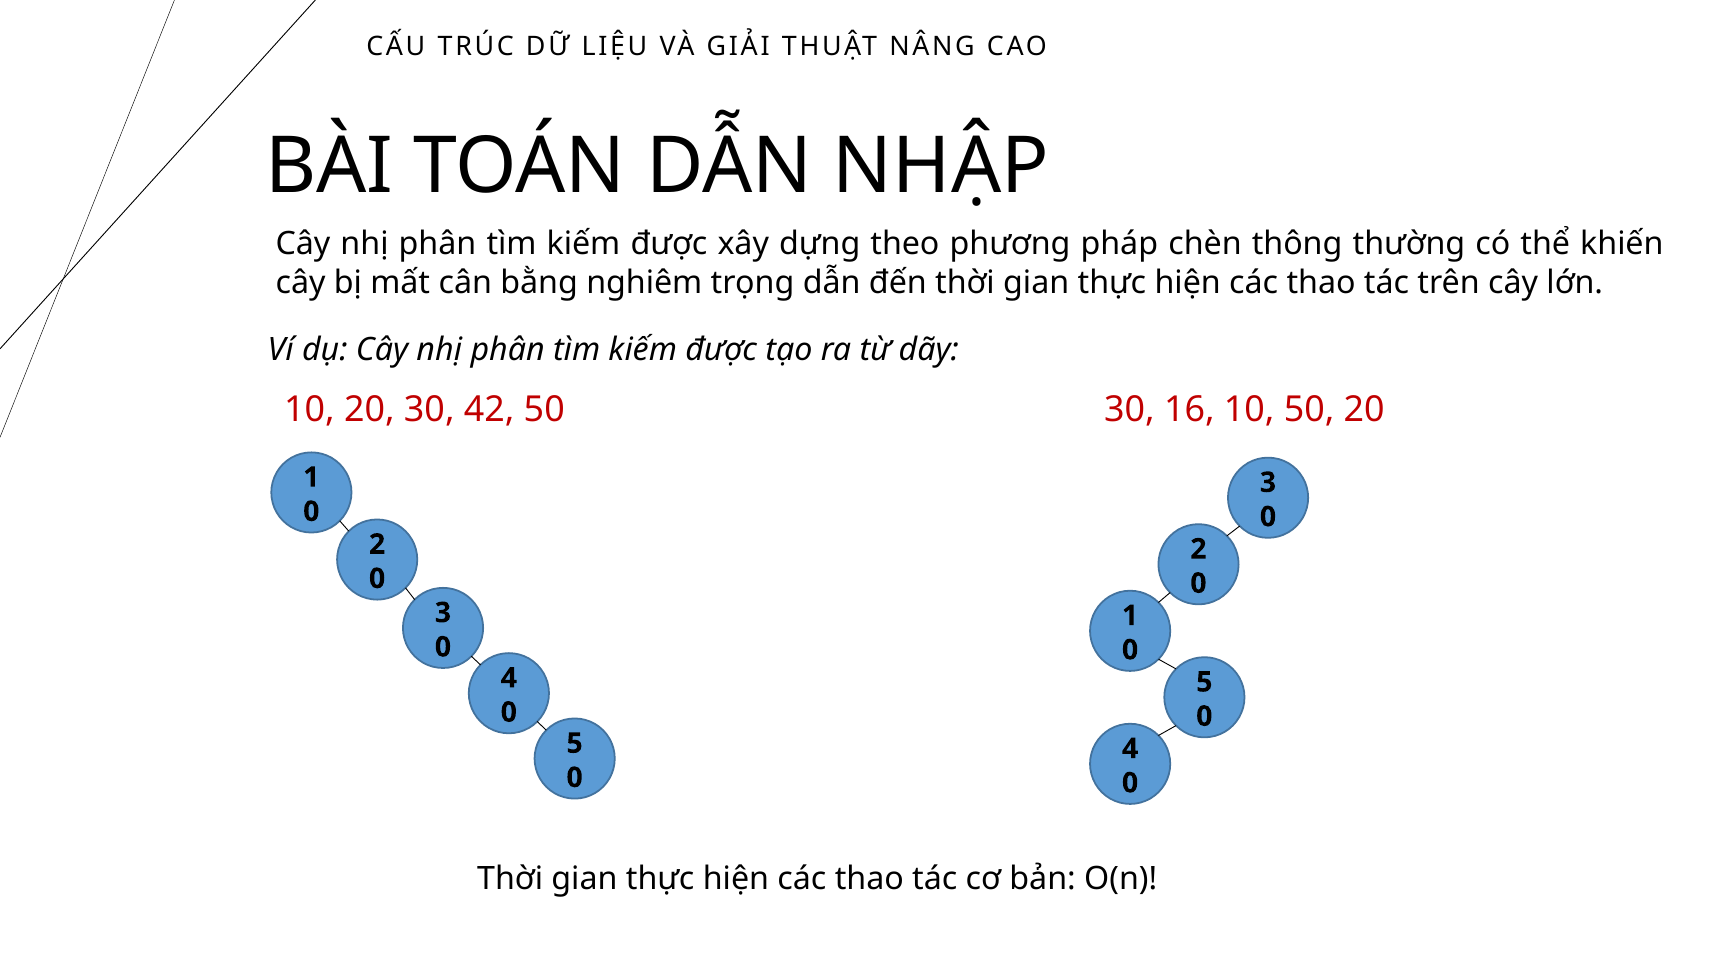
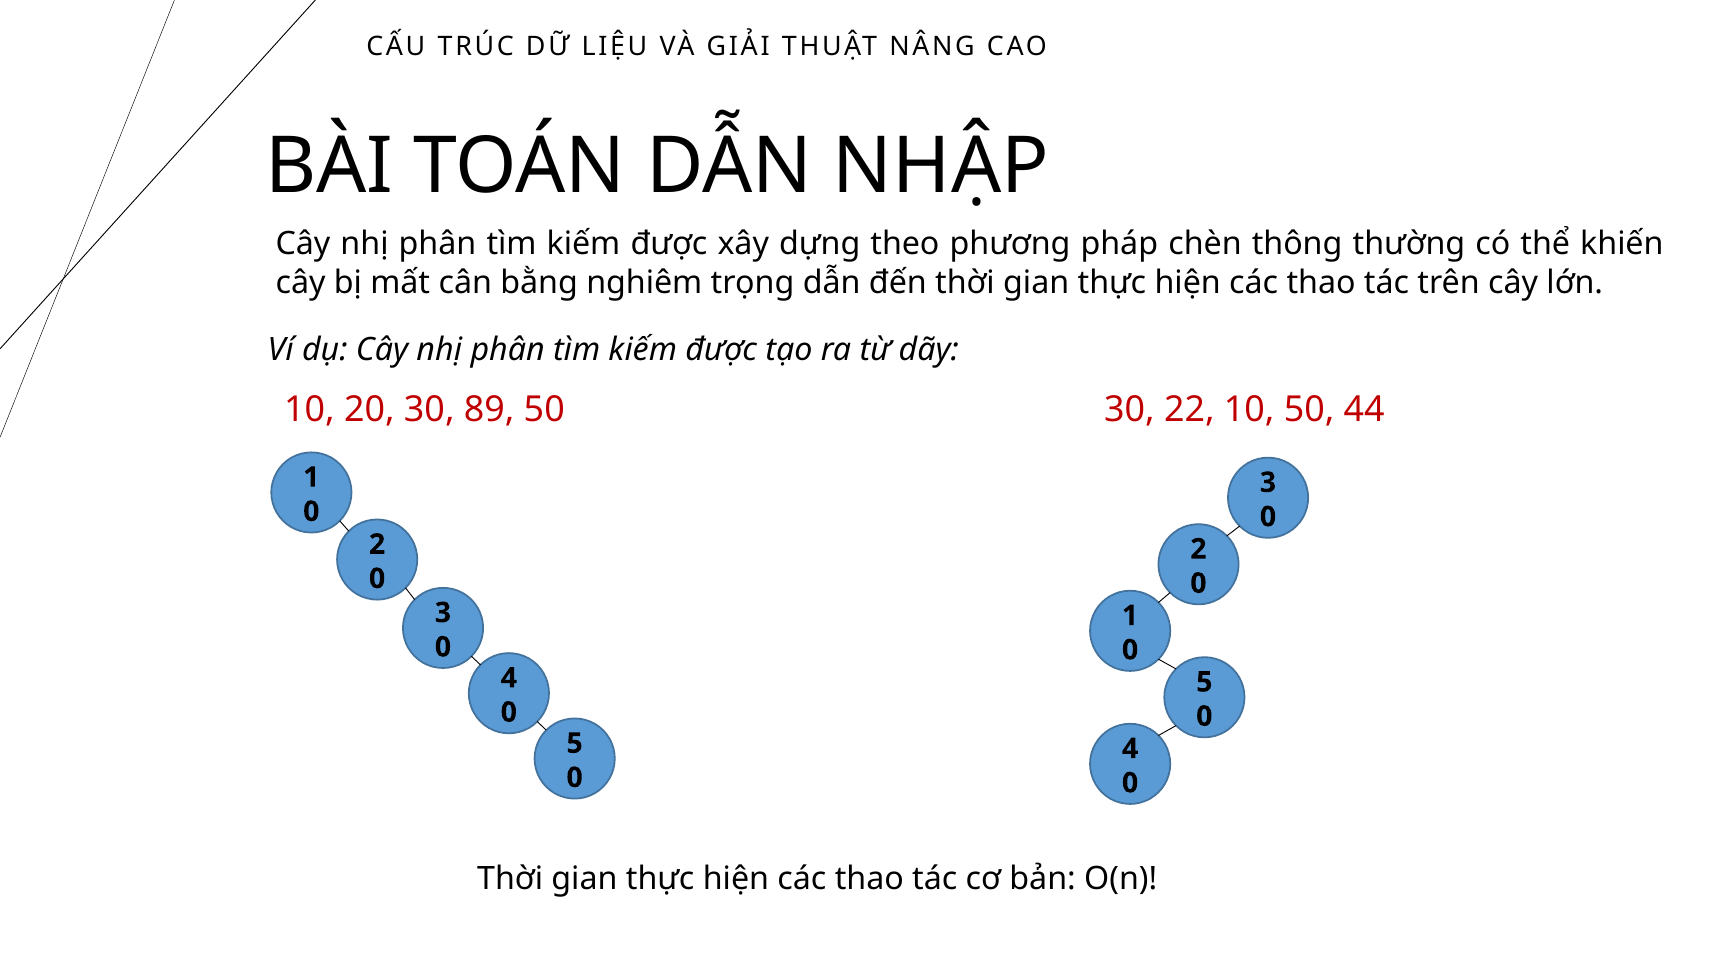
16: 16 -> 22
50 20: 20 -> 44
42: 42 -> 89
